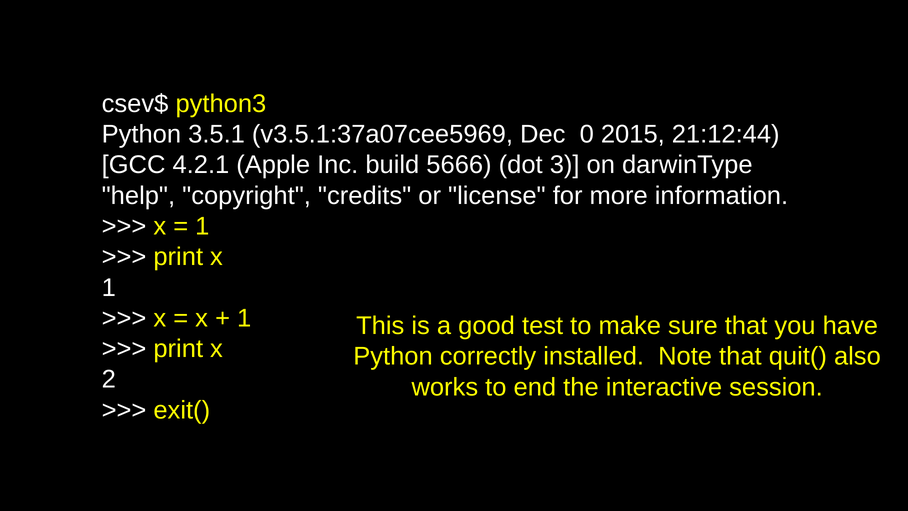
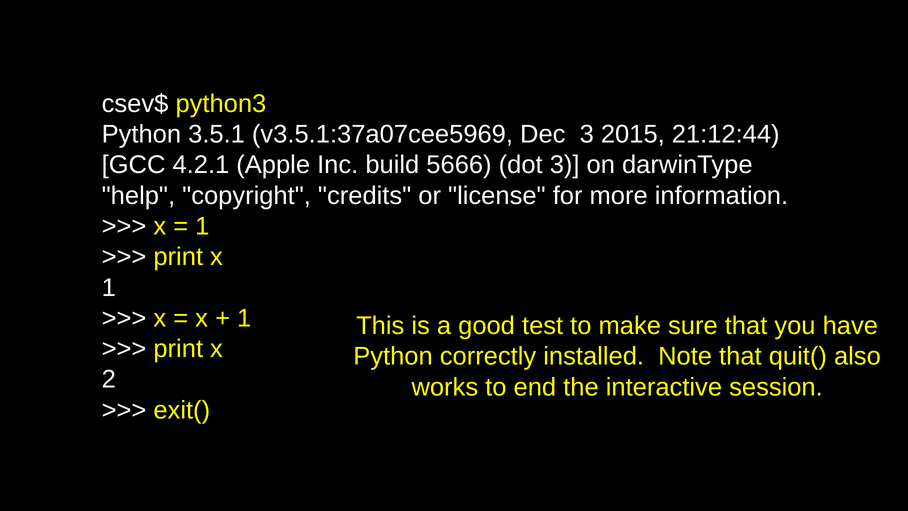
Dec 0: 0 -> 3
